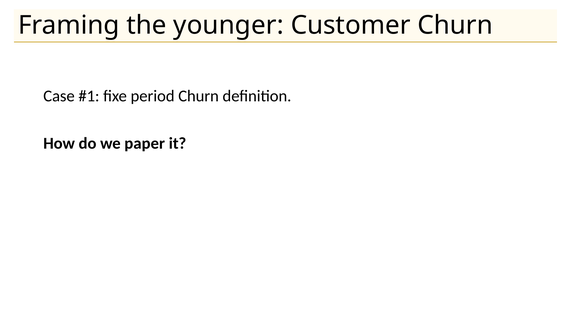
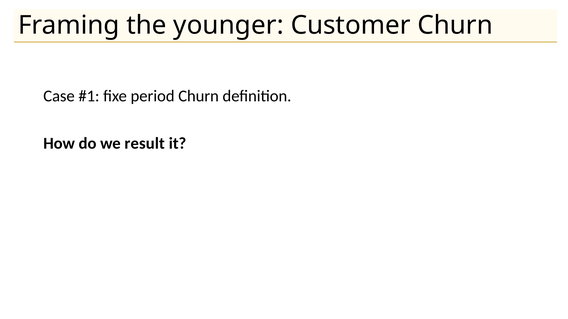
paper: paper -> result
